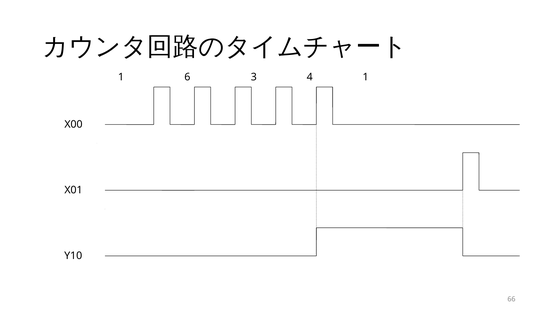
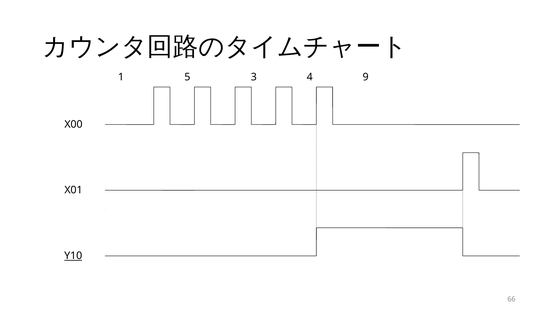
6: 6 -> 5
4 1: 1 -> 9
Y10 underline: none -> present
